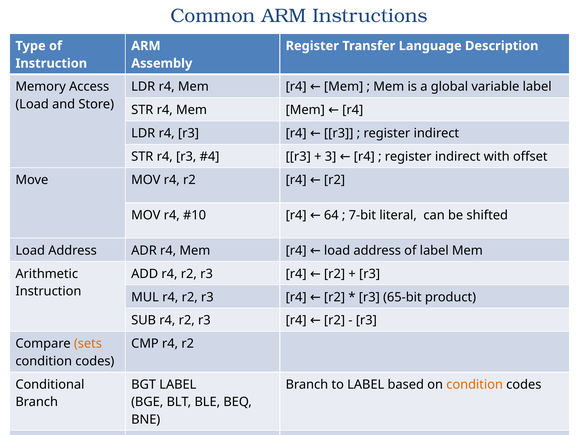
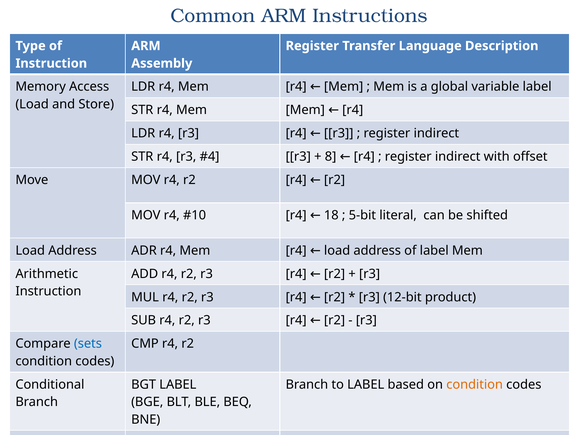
3 at (331, 156): 3 -> 8
64: 64 -> 18
7-bit: 7-bit -> 5-bit
65-bit: 65-bit -> 12-bit
sets colour: orange -> blue
